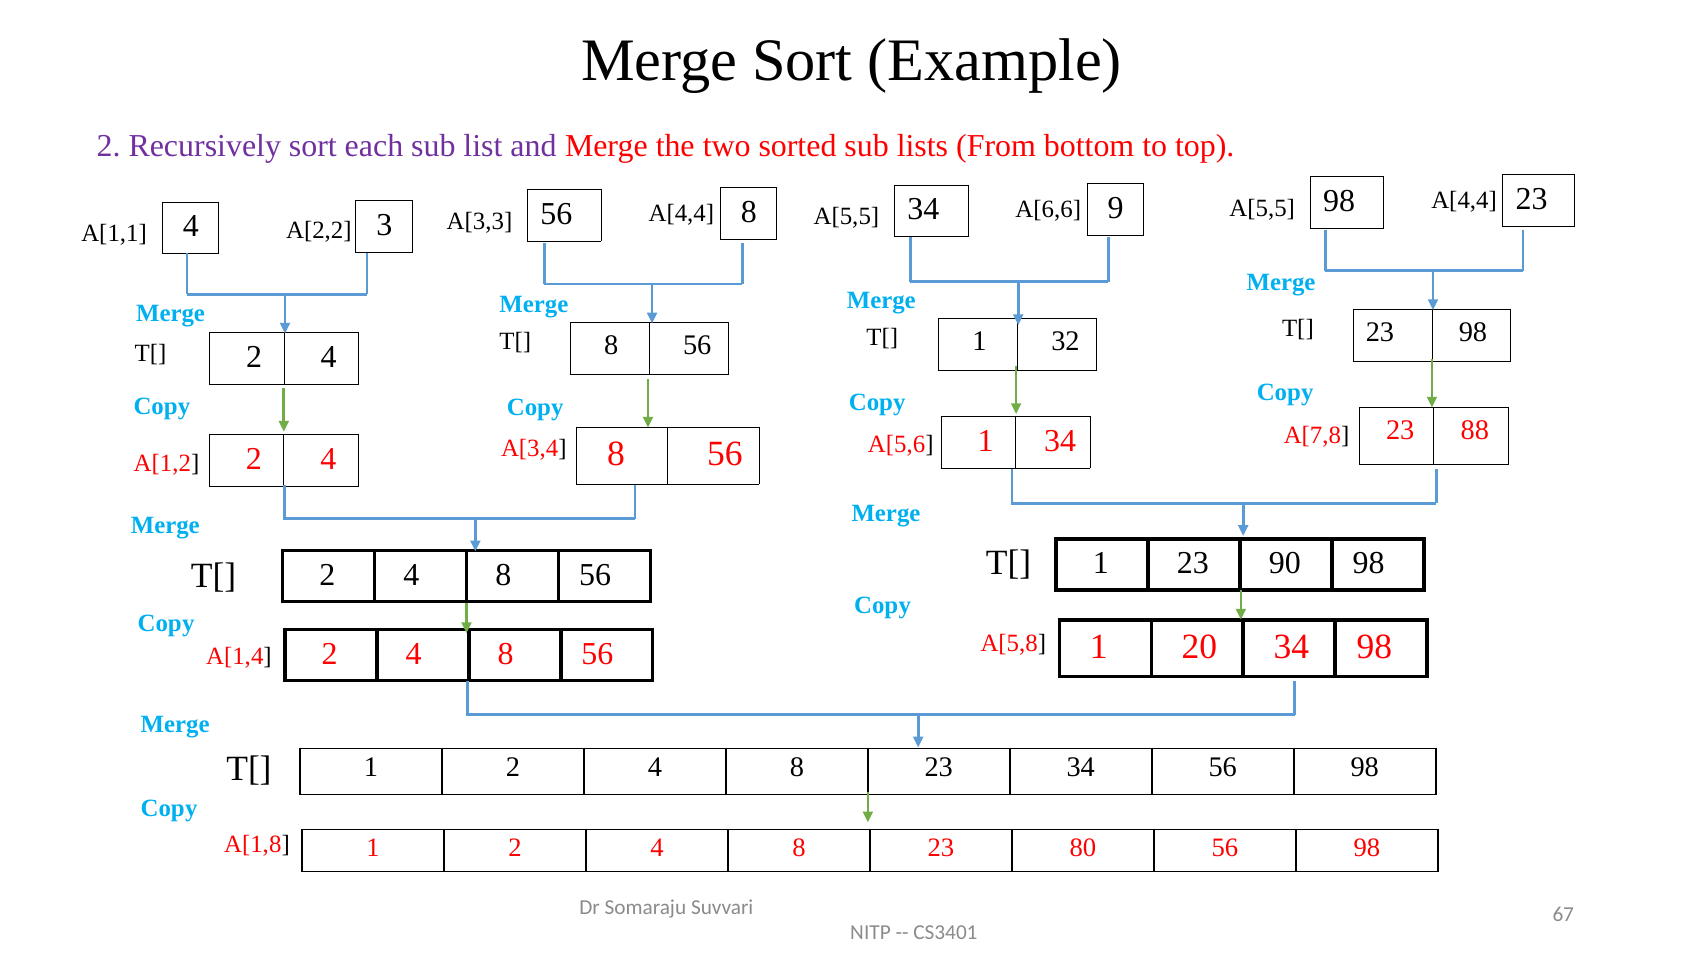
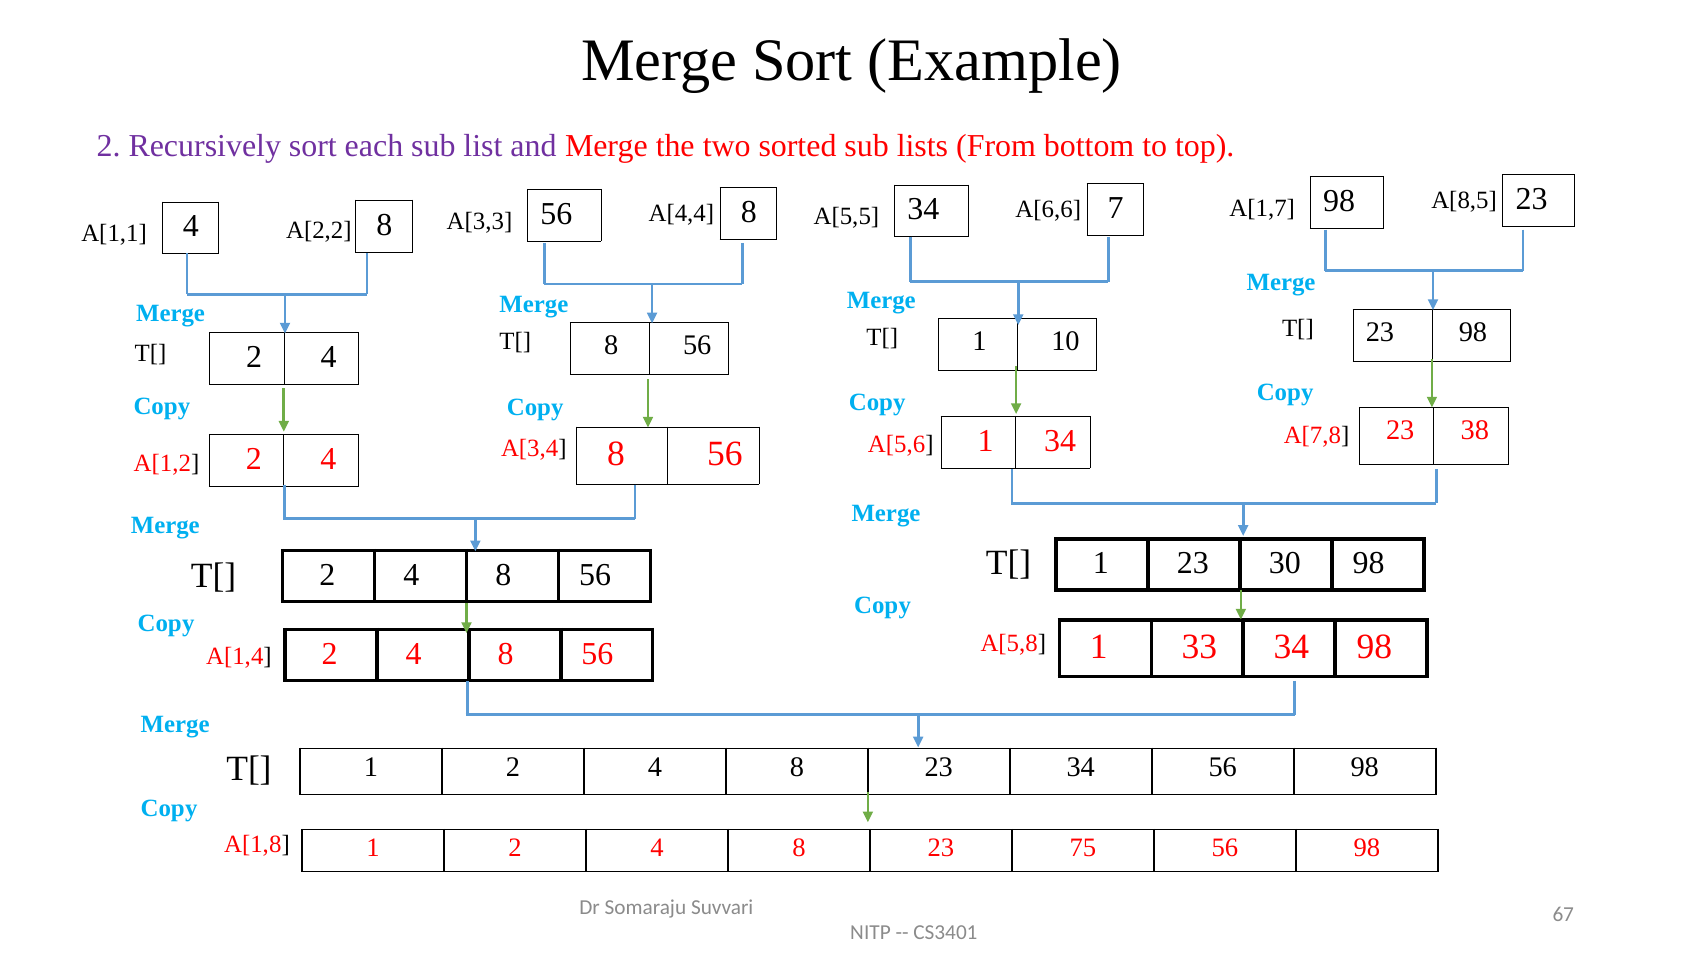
A[5,5 at (1262, 208): A[5,5 -> A[1,7
98 A[4,4: A[4,4 -> A[8,5
9: 9 -> 7
A[2,2 3: 3 -> 8
32: 32 -> 10
88: 88 -> 38
90: 90 -> 30
20: 20 -> 33
80: 80 -> 75
